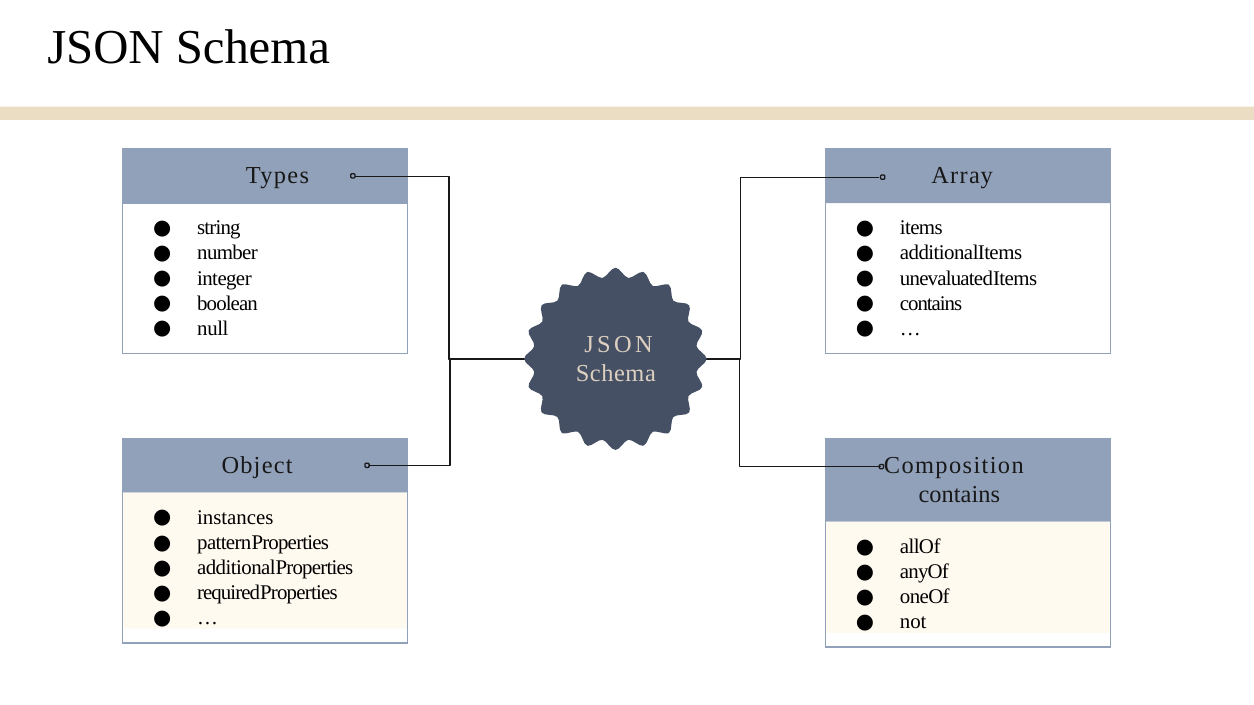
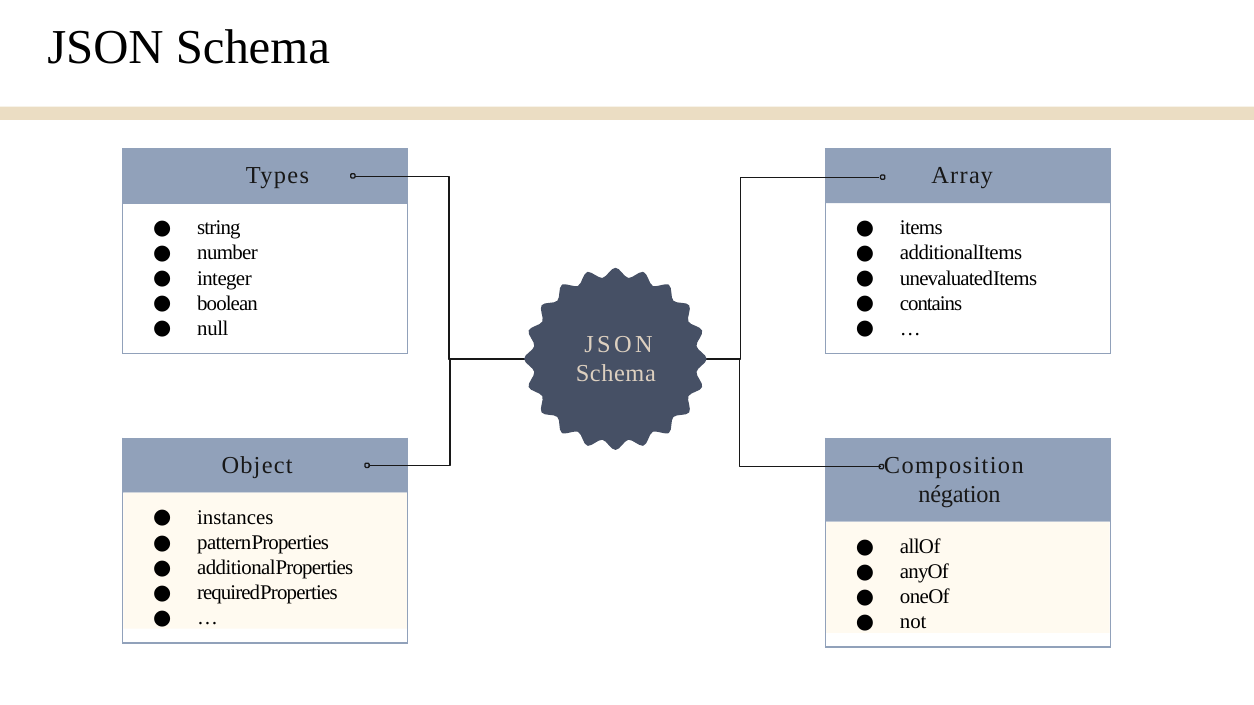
contains at (959, 495): contains -> négation
